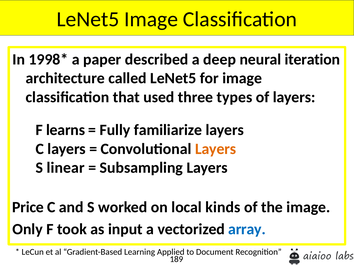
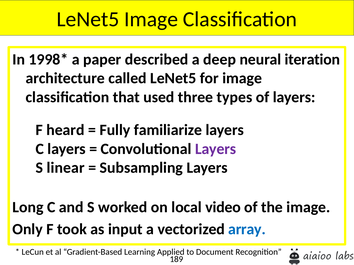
learns: learns -> heard
Layers at (216, 149) colour: orange -> purple
Price: Price -> Long
kinds: kinds -> video
